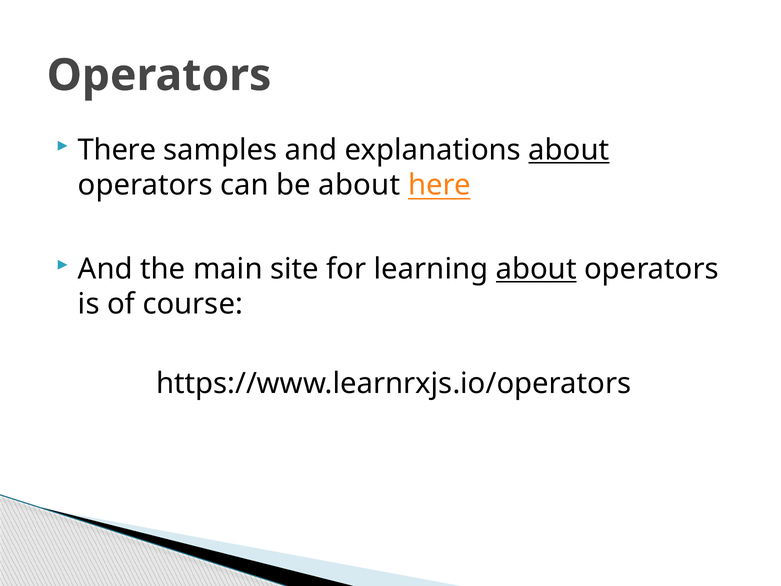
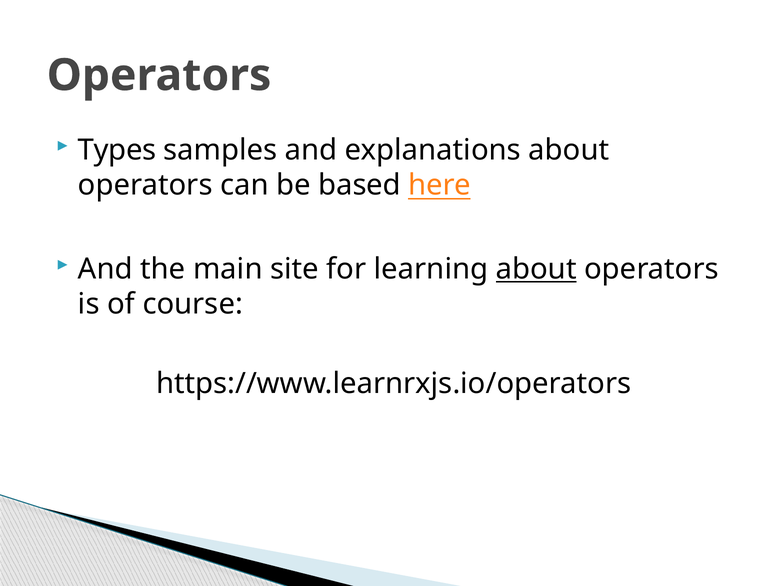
There: There -> Types
about at (569, 150) underline: present -> none
be about: about -> based
